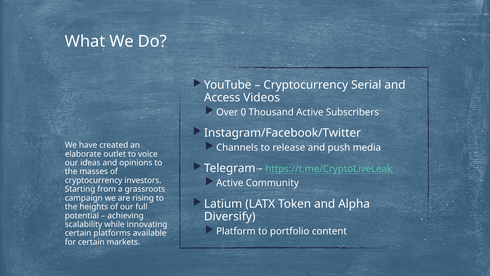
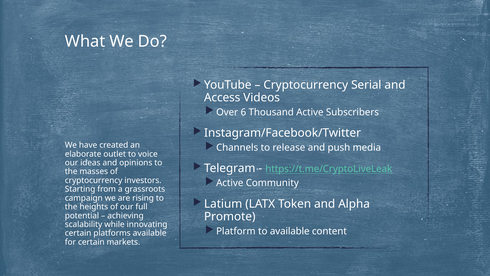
0: 0 -> 6
Diversify: Diversify -> Promote
to portfolio: portfolio -> available
